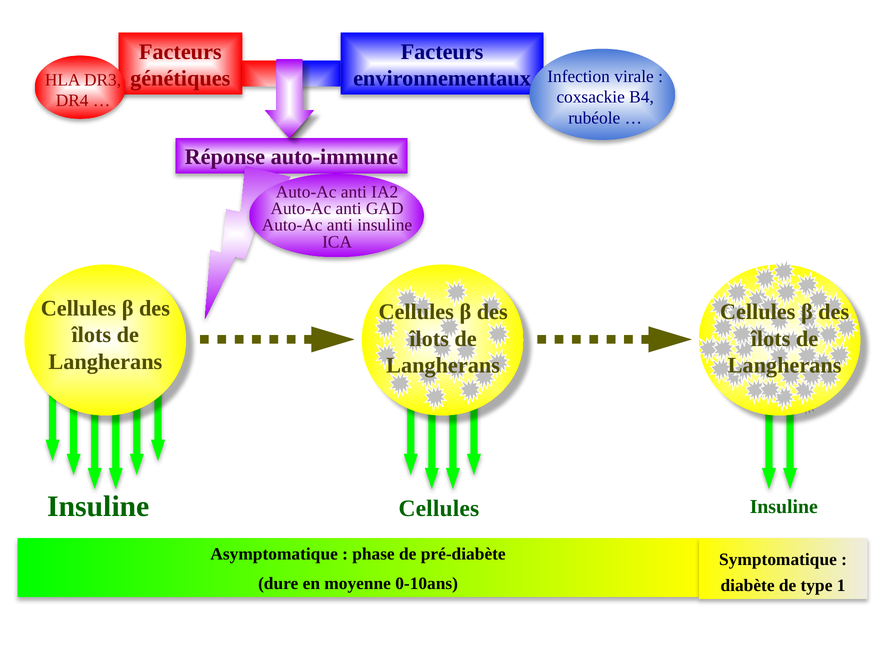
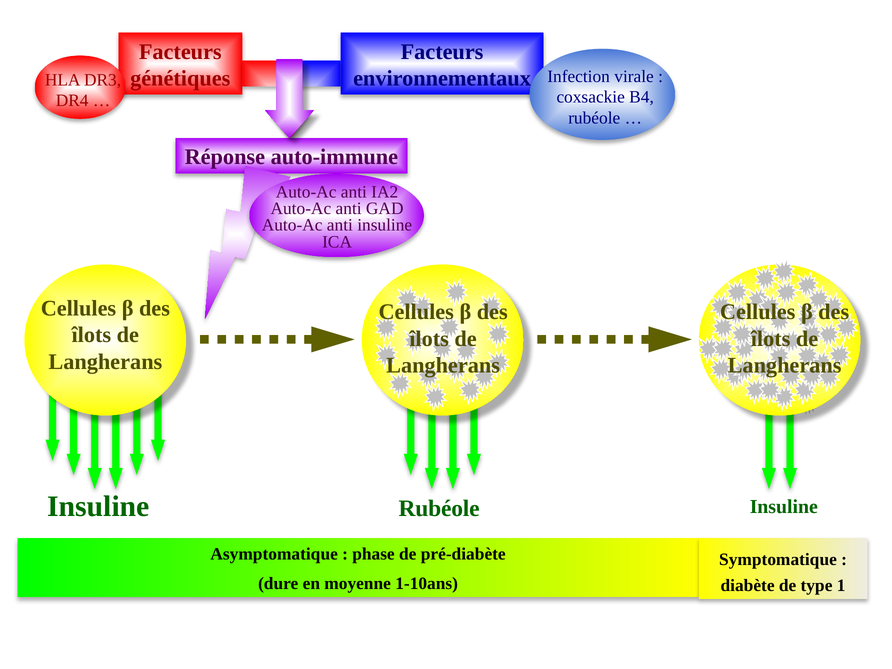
Cellules at (439, 509): Cellules -> Rubéole
0-10ans: 0-10ans -> 1-10ans
